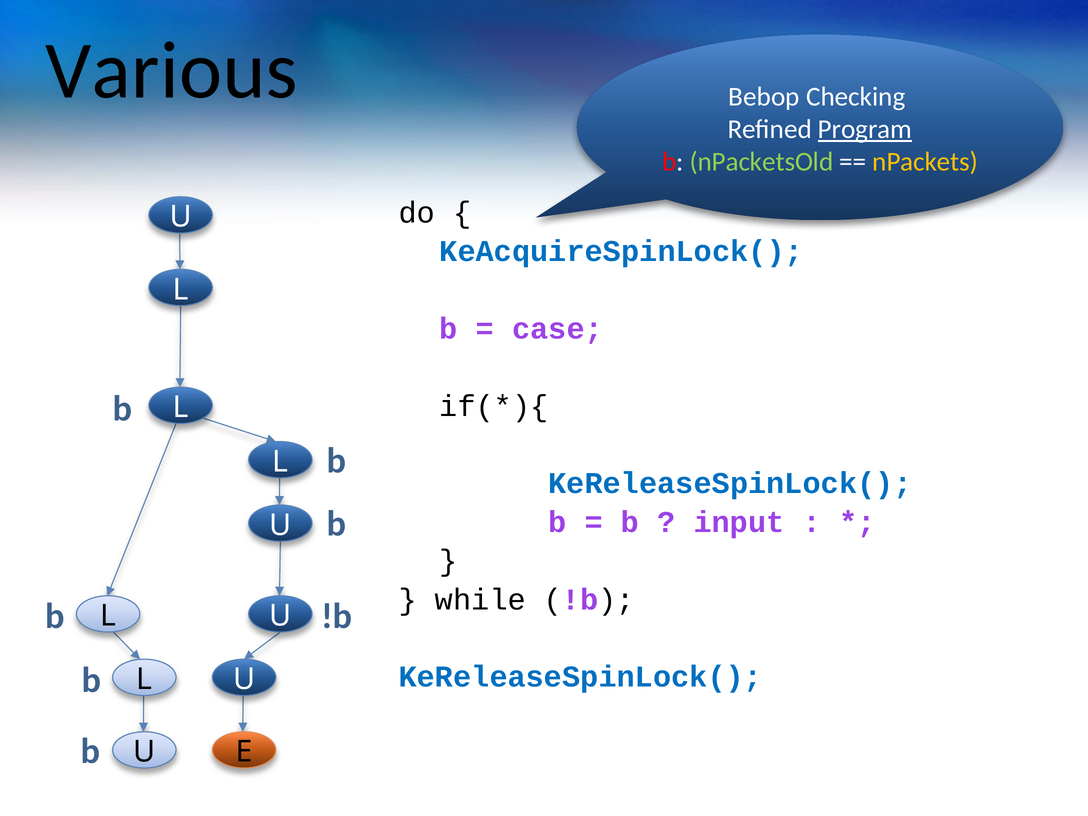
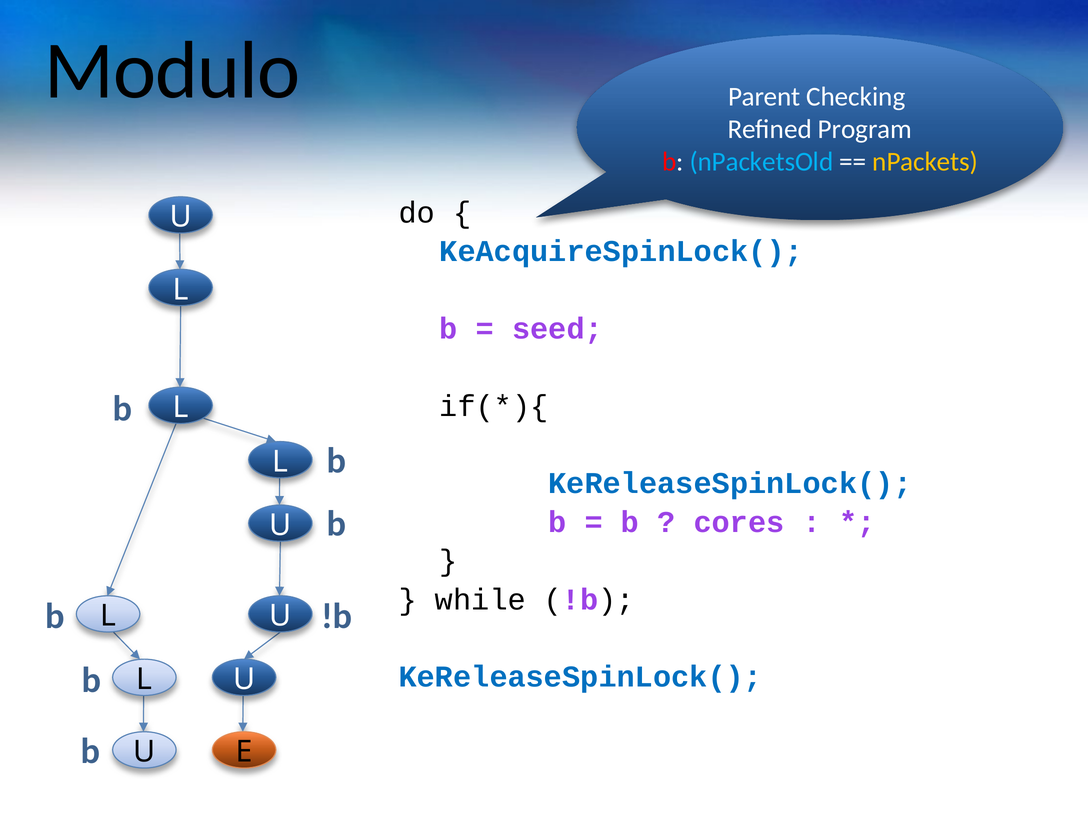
Various: Various -> Modulo
Bebop: Bebop -> Parent
Program underline: present -> none
nPacketsOld colour: light green -> light blue
case: case -> seed
input: input -> cores
